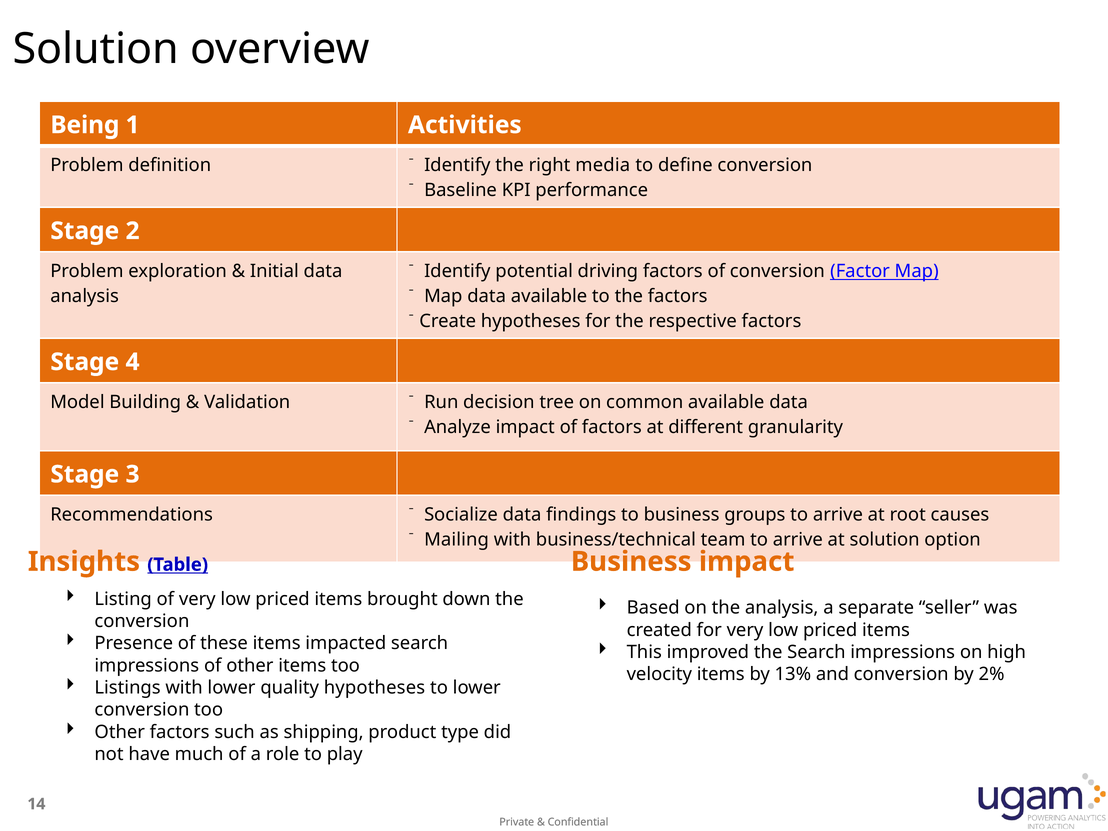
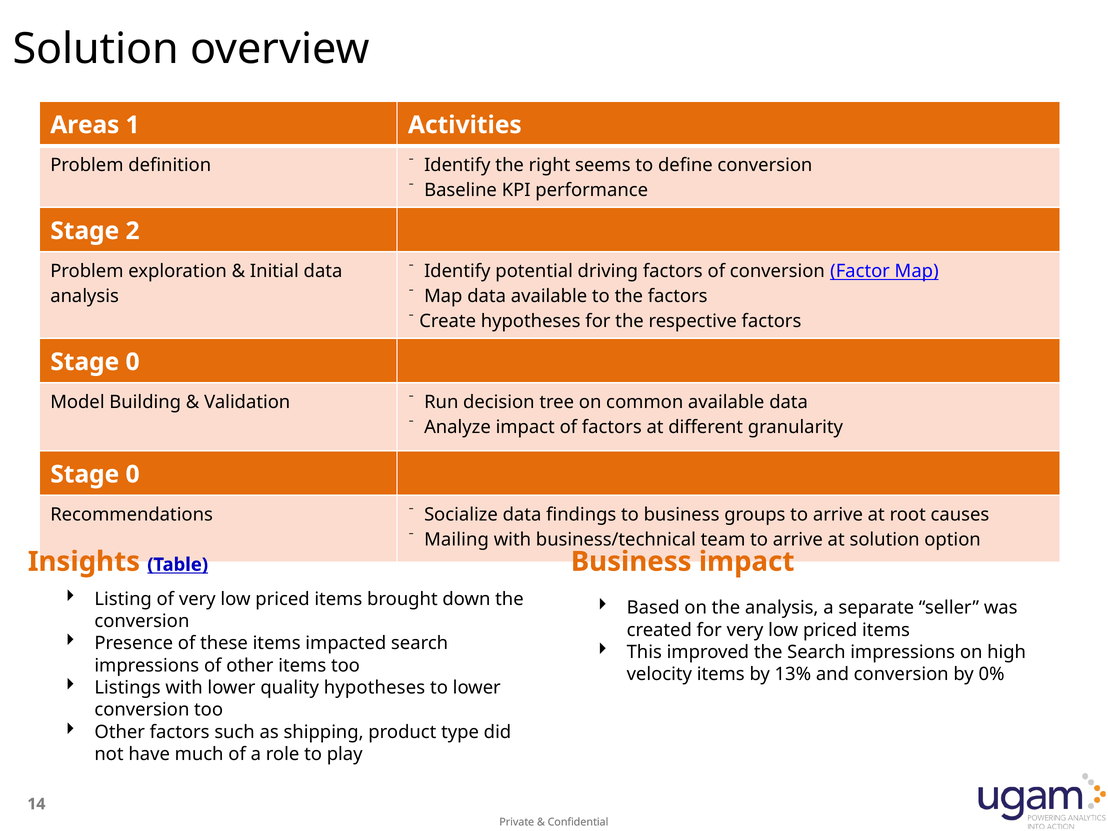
Being: Being -> Areas
media: media -> seems
4 at (133, 362): 4 -> 0
3 at (133, 474): 3 -> 0
2%: 2% -> 0%
